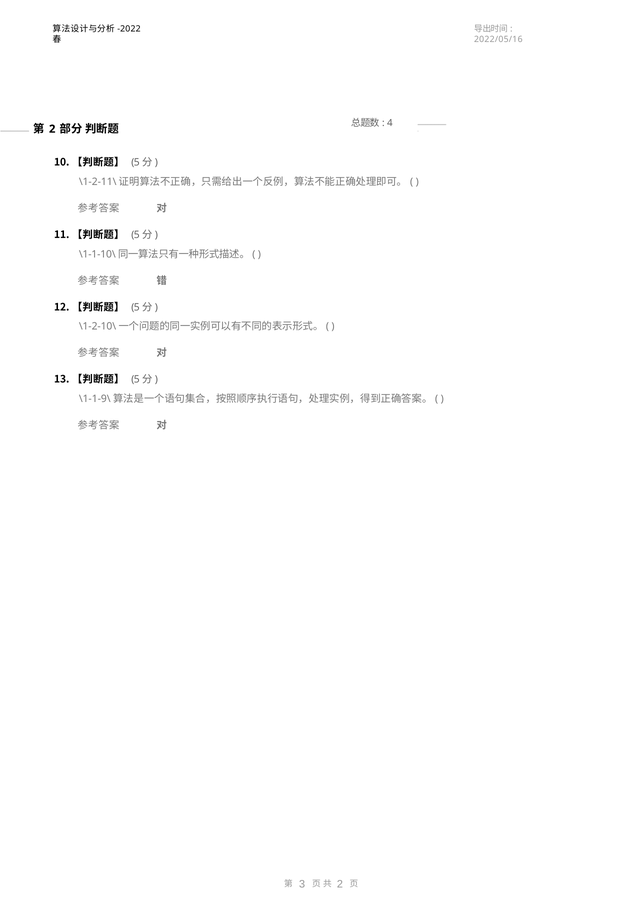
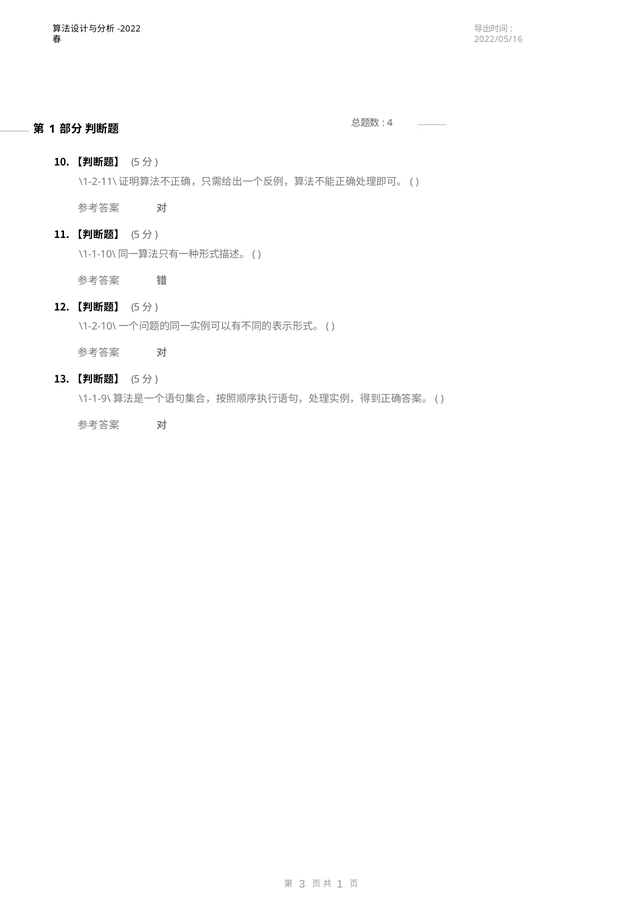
2 at (52, 129): 2 -> 1
3 2: 2 -> 1
